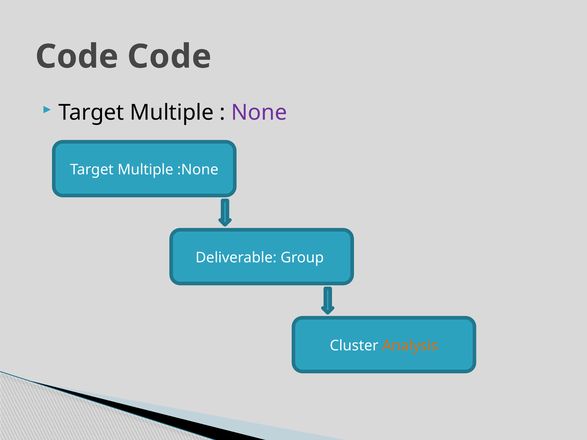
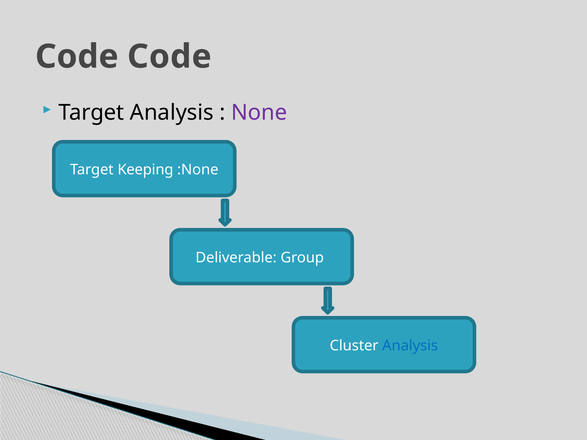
Multiple at (172, 113): Multiple -> Analysis
Multiple at (145, 170): Multiple -> Keeping
Analysis at (410, 346) colour: orange -> blue
